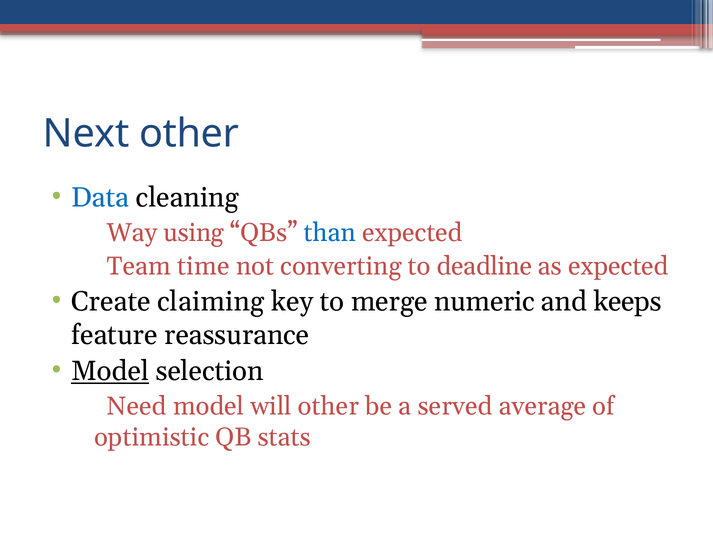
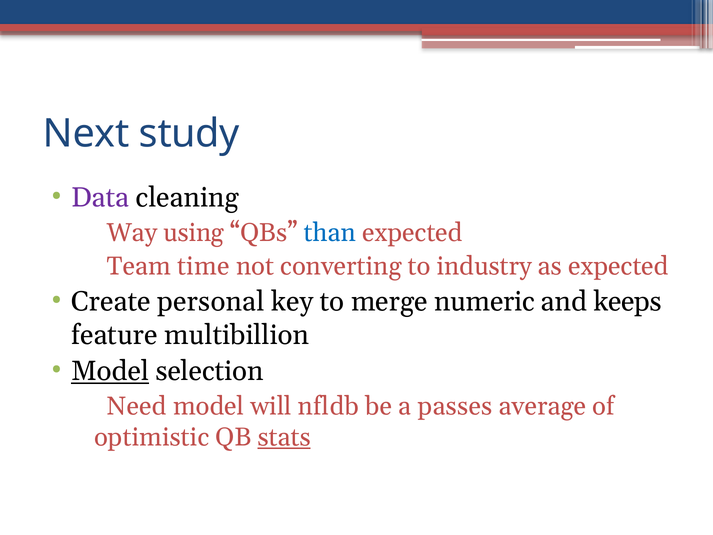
Next other: other -> study
Data colour: blue -> purple
deadline: deadline -> industry
claiming: claiming -> personal
reassurance: reassurance -> multibillion
will other: other -> nfldb
served: served -> passes
stats underline: none -> present
